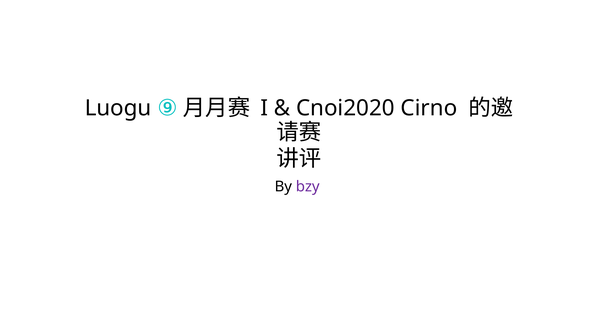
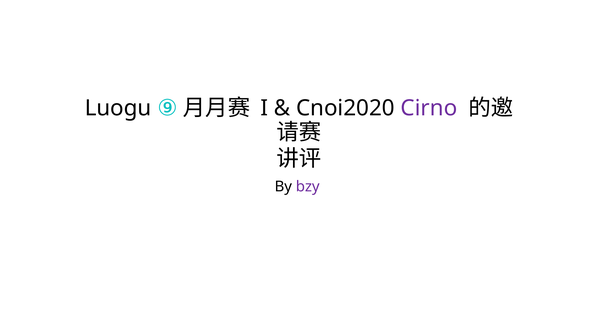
Cirno colour: black -> purple
